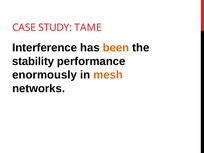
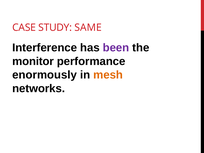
TAME: TAME -> SAME
been colour: orange -> purple
stability: stability -> monitor
